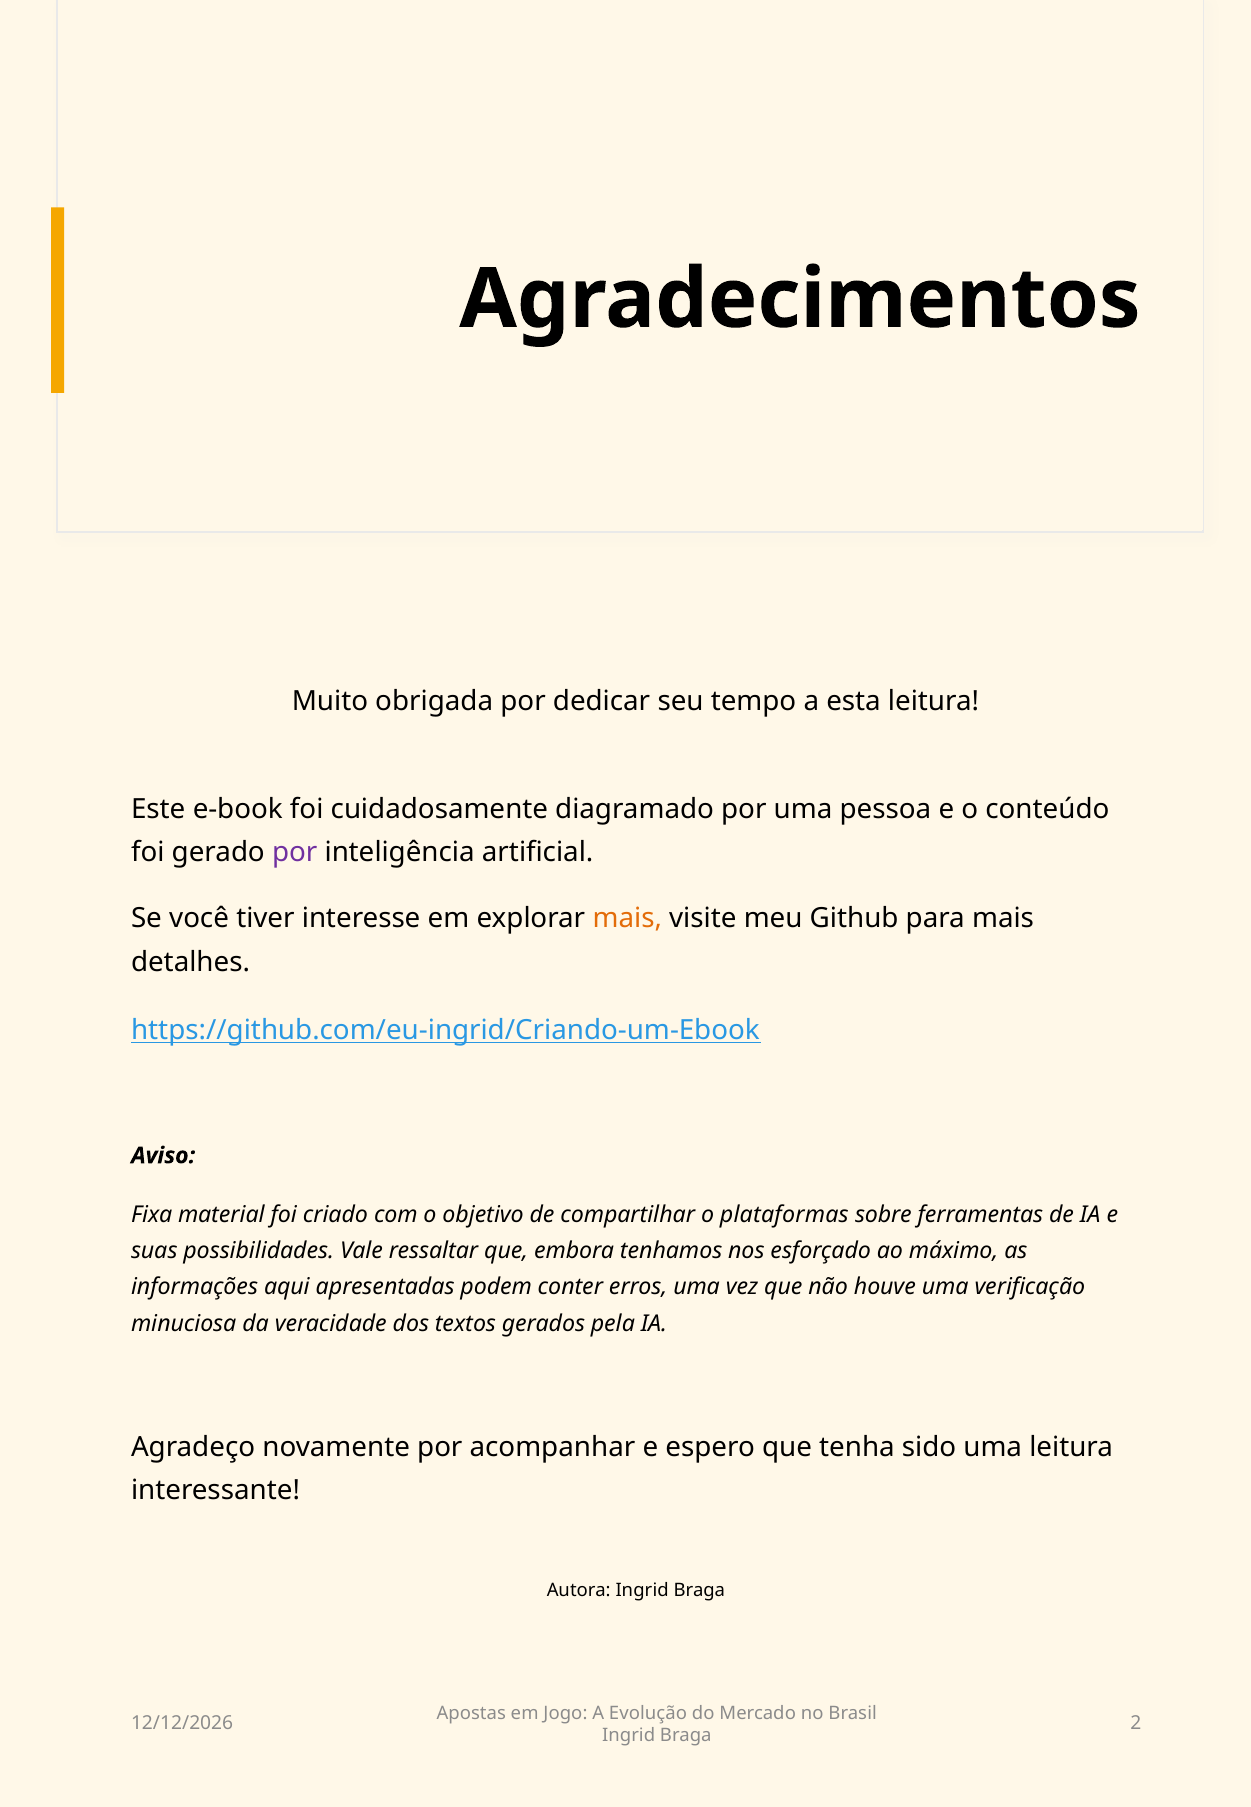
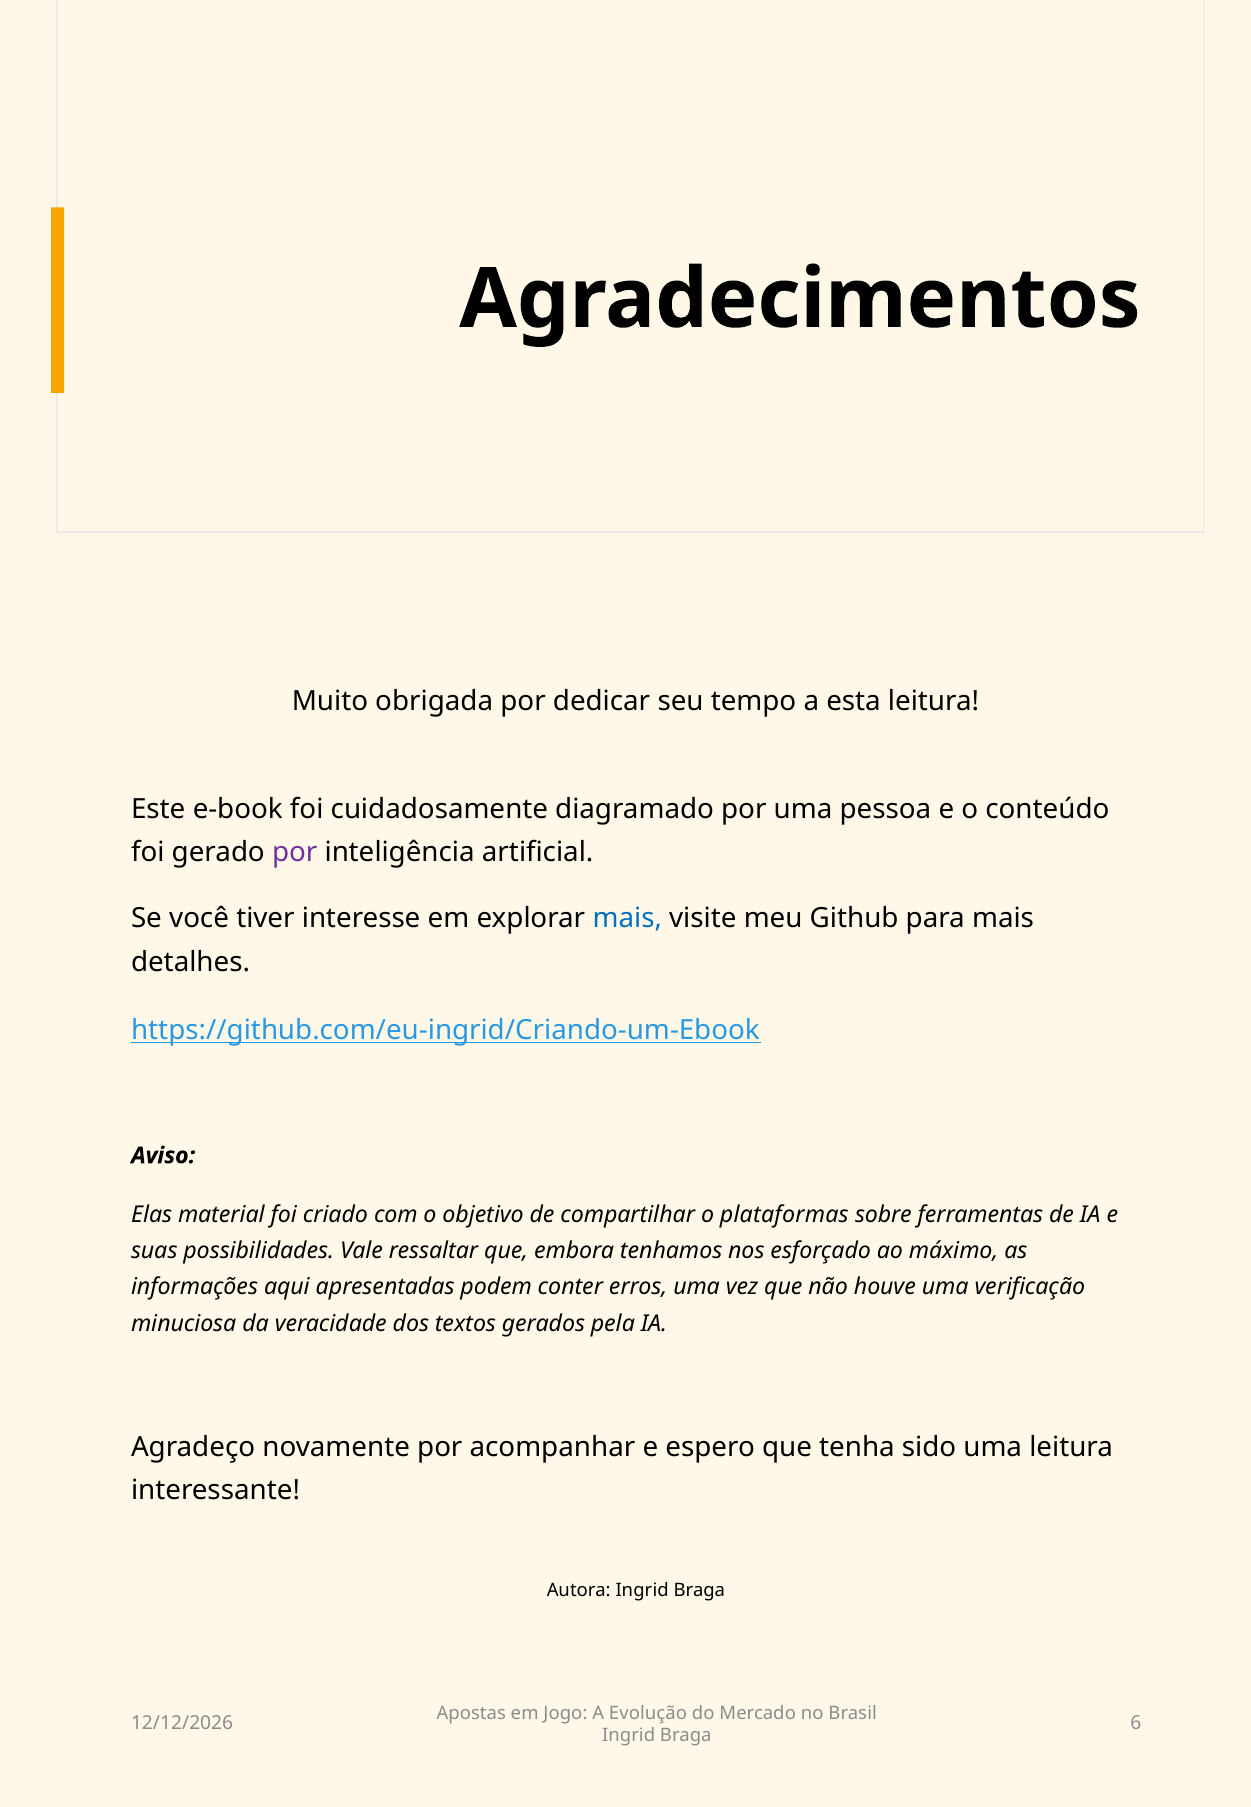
mais at (627, 919) colour: orange -> blue
Fixa: Fixa -> Elas
2: 2 -> 6
